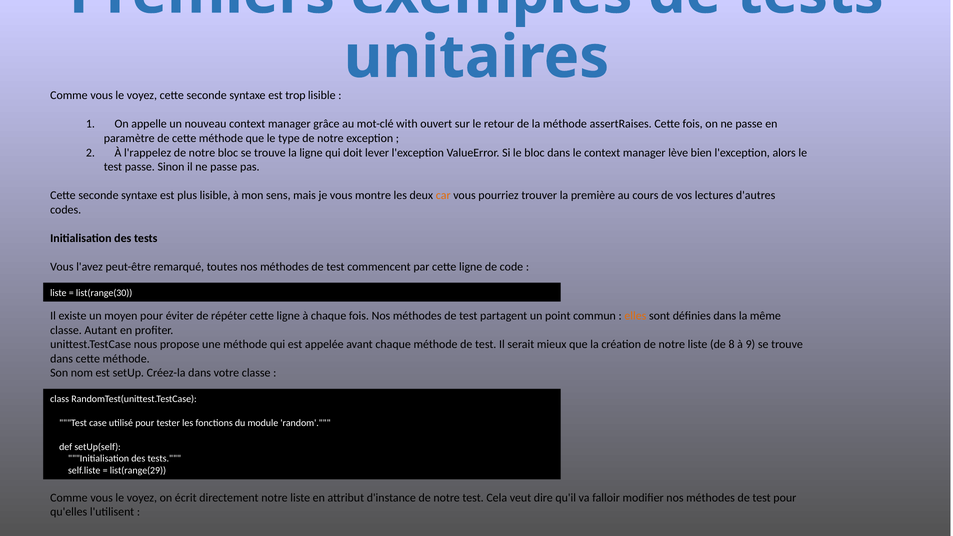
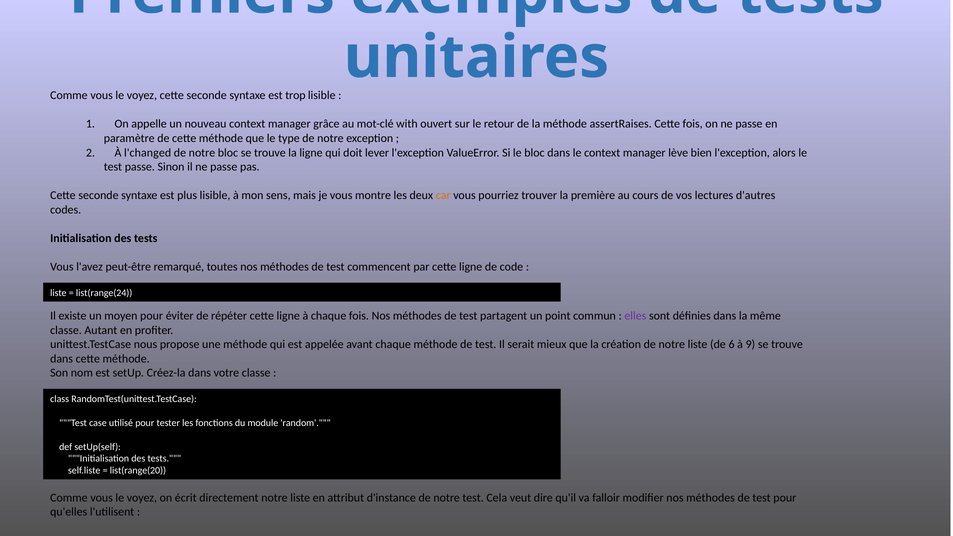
l'rappelez: l'rappelez -> l'changed
list(range(30: list(range(30 -> list(range(24
elles colour: orange -> purple
8: 8 -> 6
list(range(29: list(range(29 -> list(range(20
